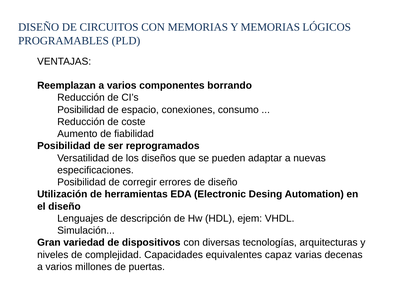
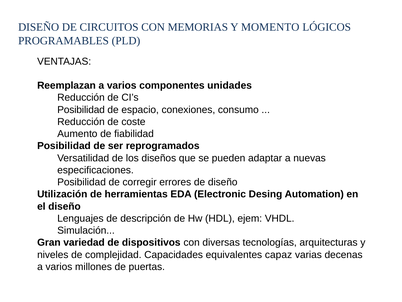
Y MEMORIAS: MEMORIAS -> MOMENTO
borrando: borrando -> unidades
